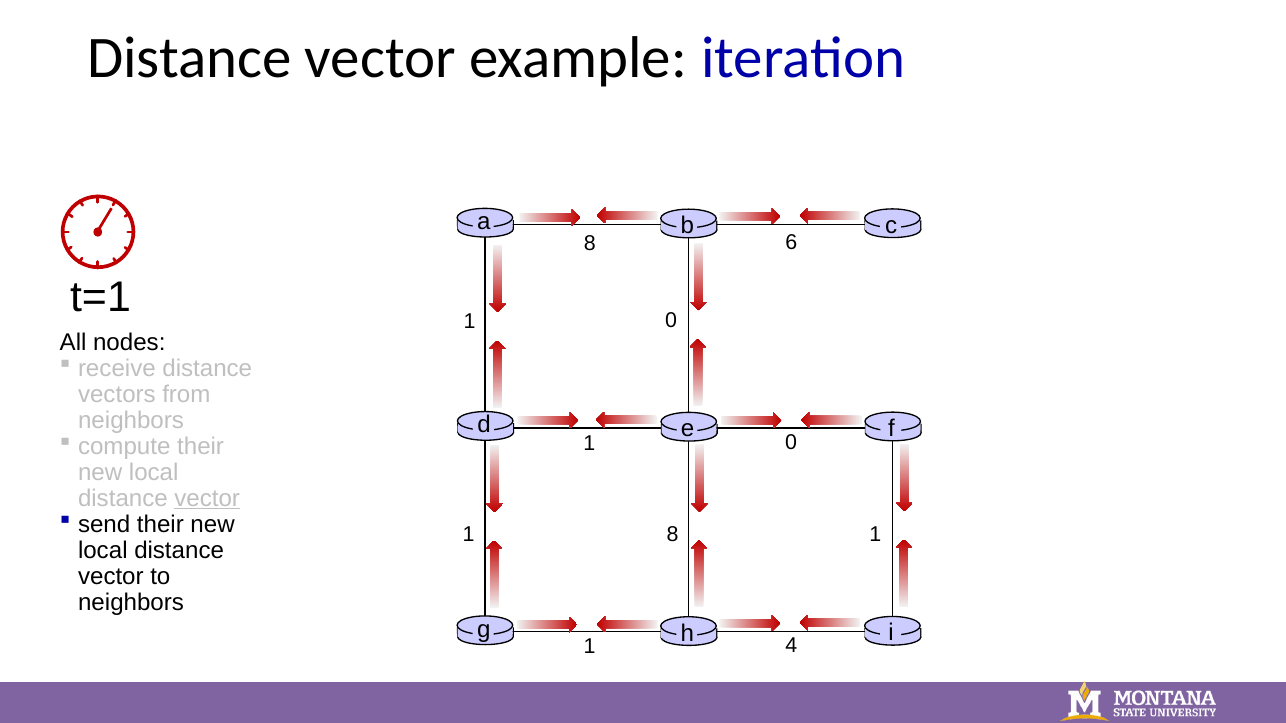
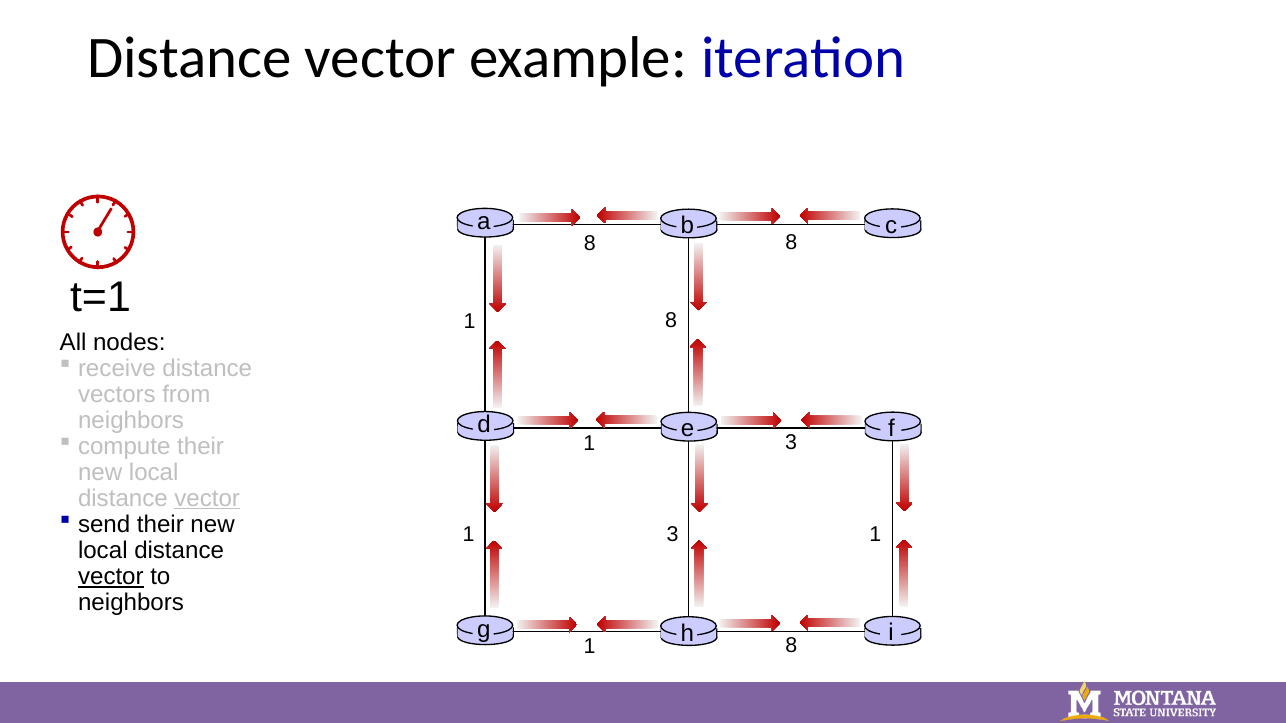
6 at (791, 242): 6 -> 8
0 at (671, 321): 0 -> 8
0 at (791, 443): 0 -> 3
8 at (673, 535): 8 -> 3
vector at (111, 577) underline: none -> present
4 at (791, 646): 4 -> 8
